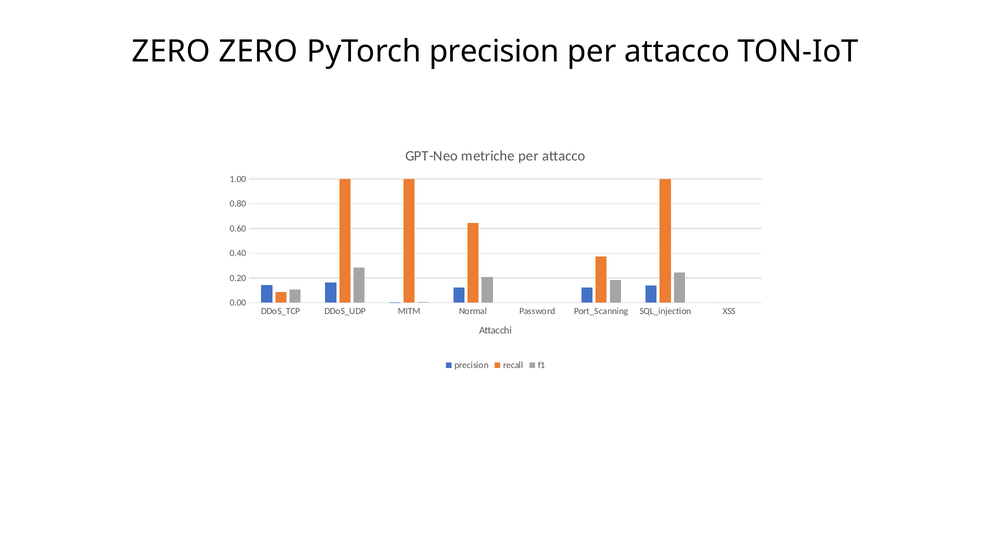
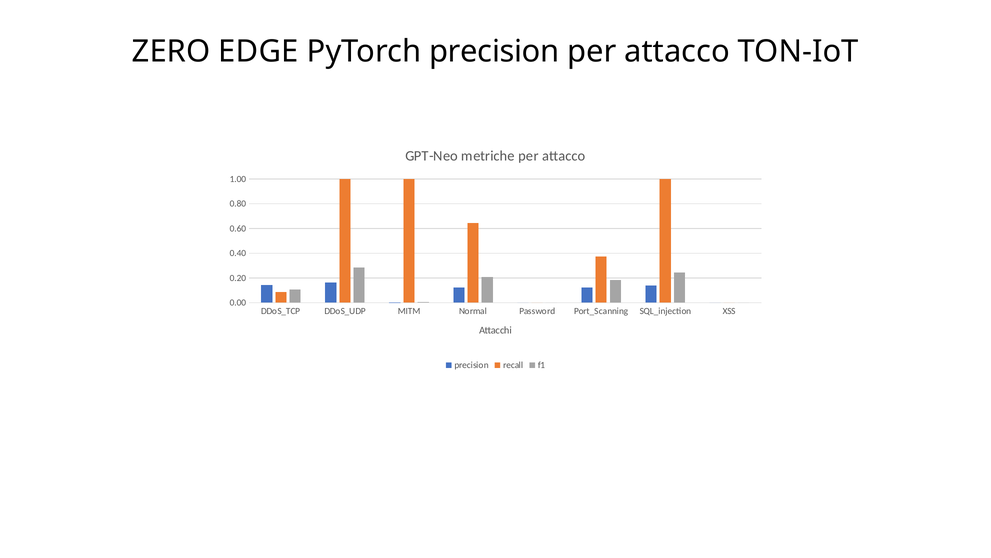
ZERO ZERO: ZERO -> EDGE
